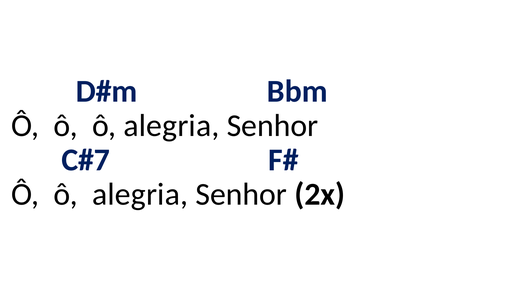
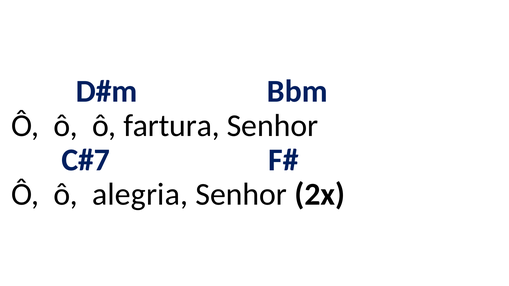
Ô ô ô alegria: alegria -> fartura
